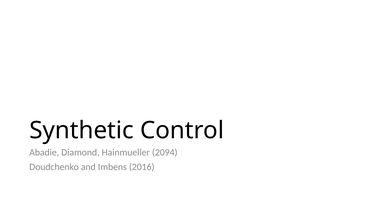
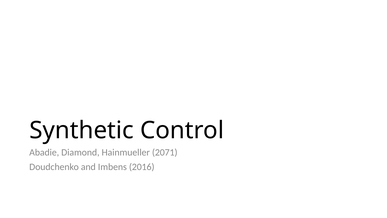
2094: 2094 -> 2071
